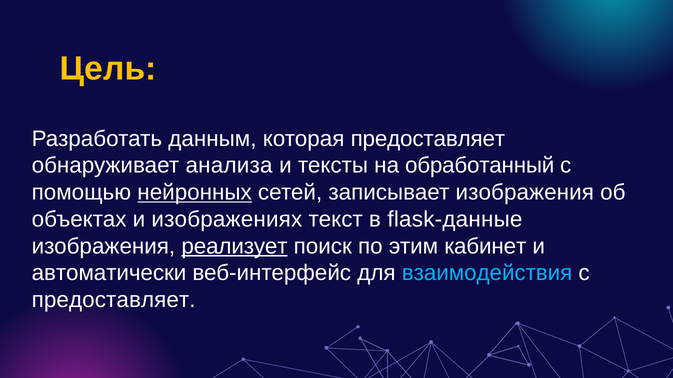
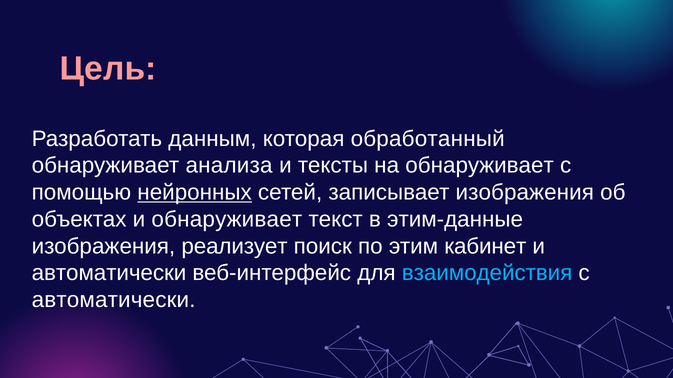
Цель colour: yellow -> pink
которая предоставляет: предоставляет -> обработанный
на обработанный: обработанный -> обнаруживает
и изображениях: изображениях -> обнаруживает
flask-данные: flask-данные -> этим-данные
реализует underline: present -> none
предоставляет at (114, 300): предоставляет -> автоматически
